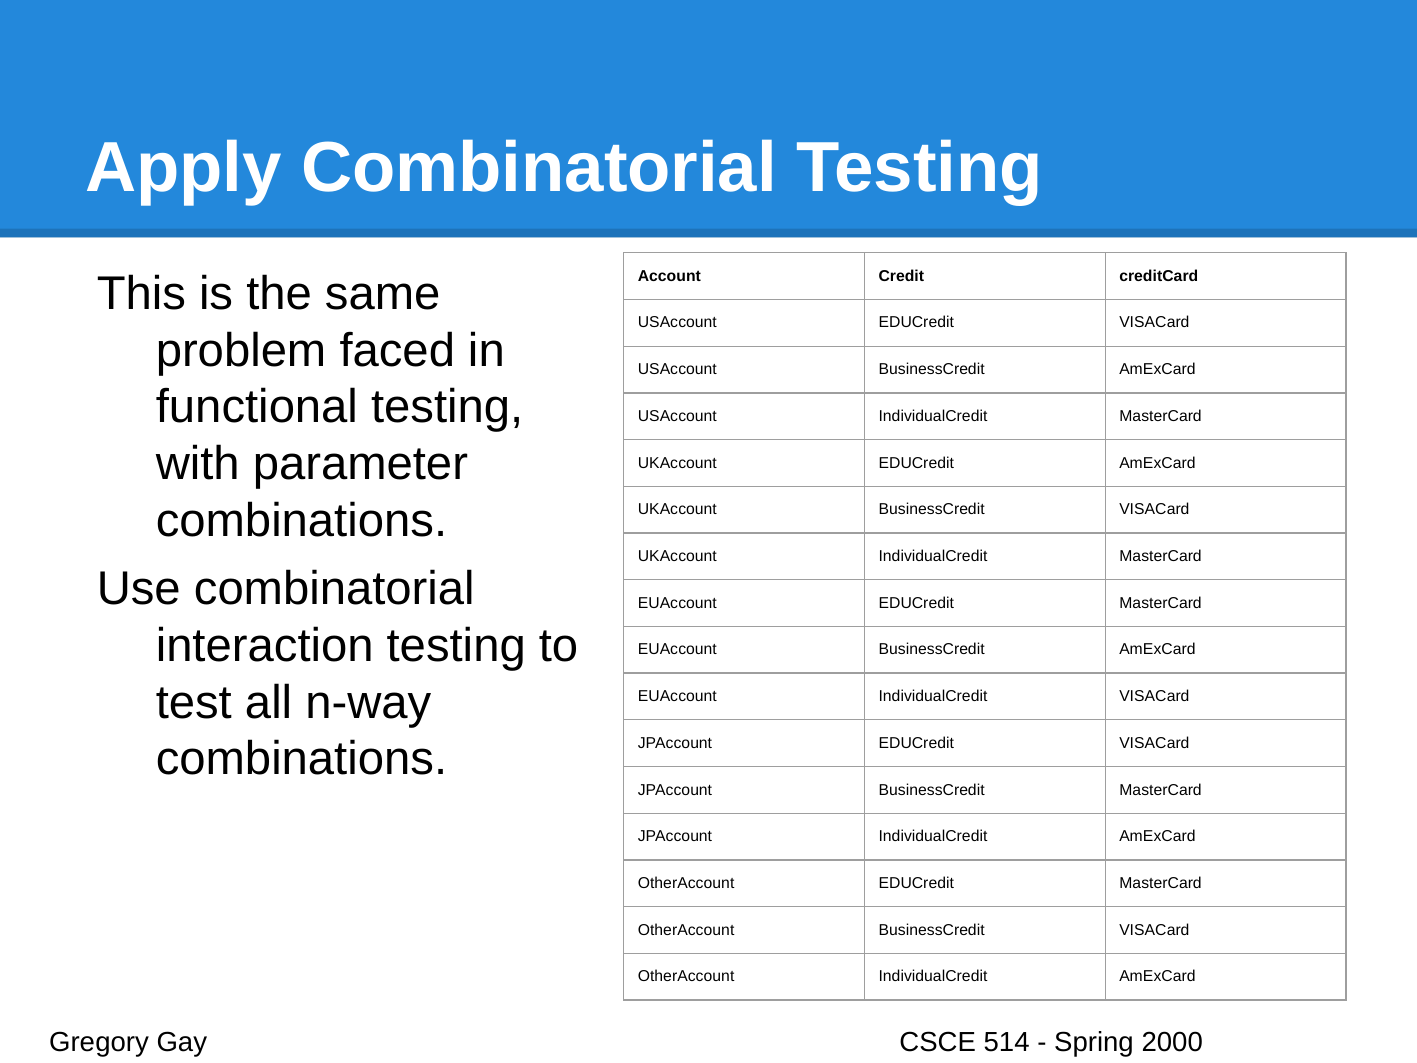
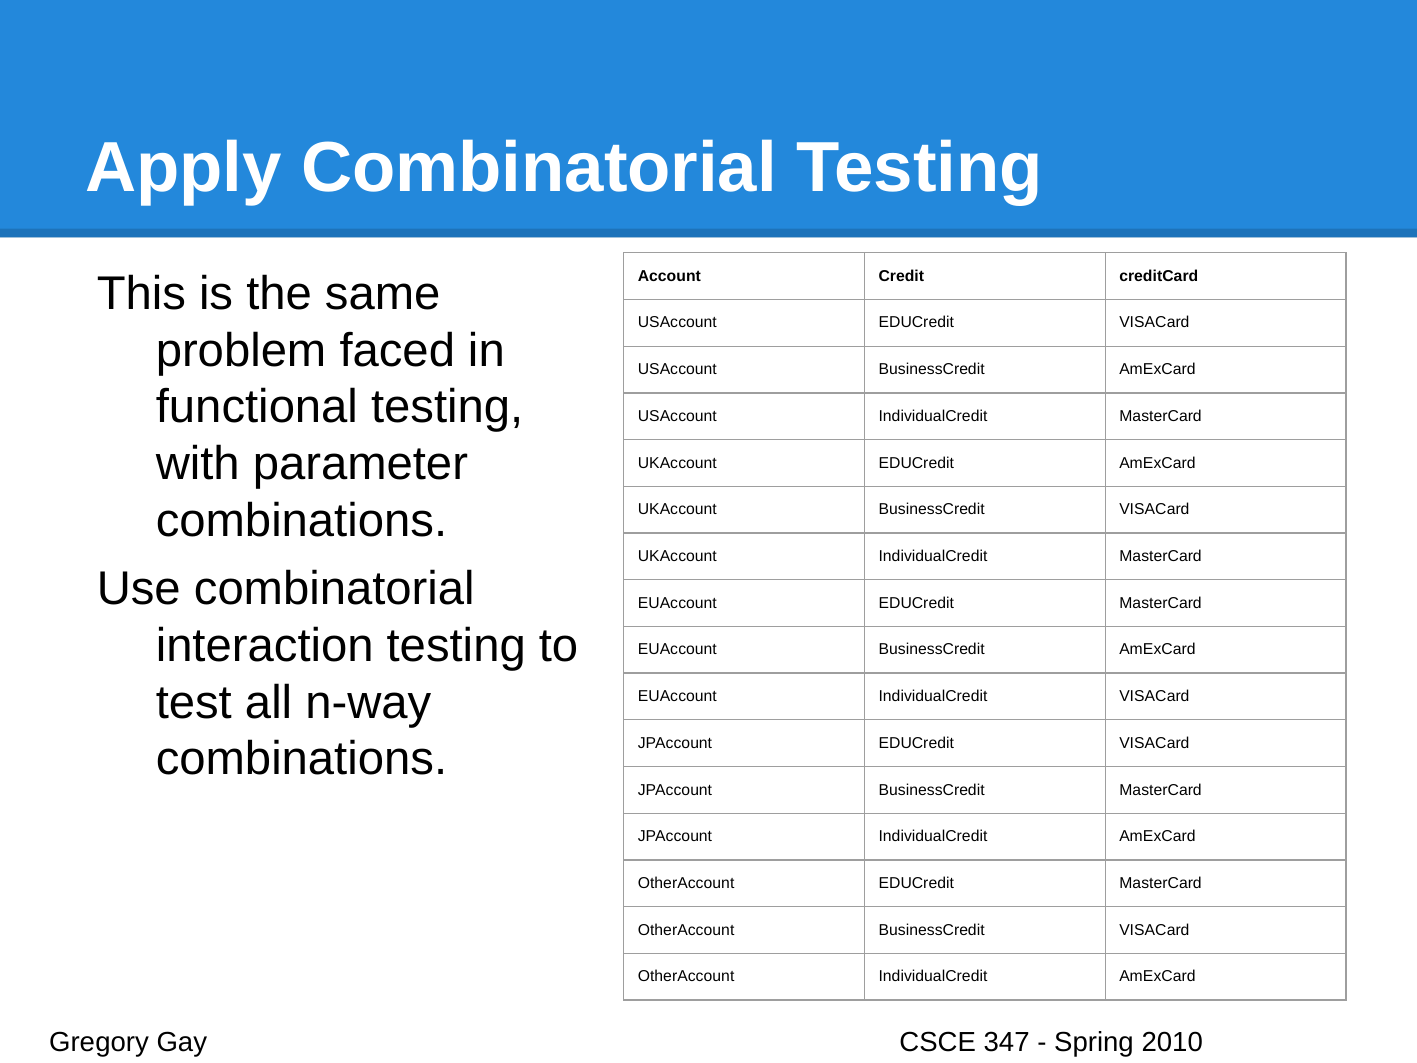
514: 514 -> 347
2000: 2000 -> 2010
